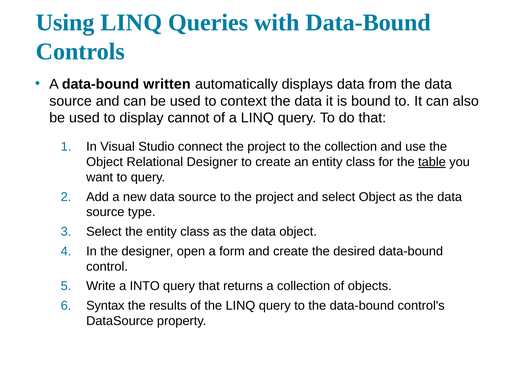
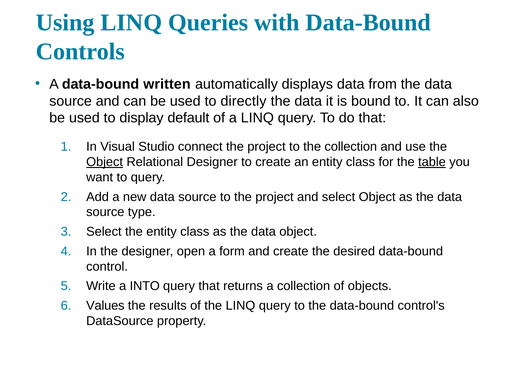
context: context -> directly
cannot: cannot -> default
Object at (105, 162) underline: none -> present
Syntax: Syntax -> Values
